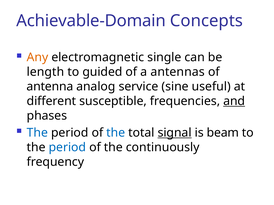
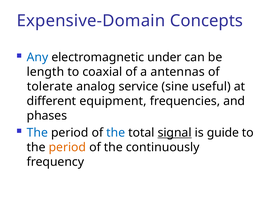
Achievable-Domain: Achievable-Domain -> Expensive-Domain
Any colour: orange -> blue
single: single -> under
guided: guided -> coaxial
antenna: antenna -> tolerate
susceptible: susceptible -> equipment
and underline: present -> none
beam: beam -> guide
period at (67, 148) colour: blue -> orange
